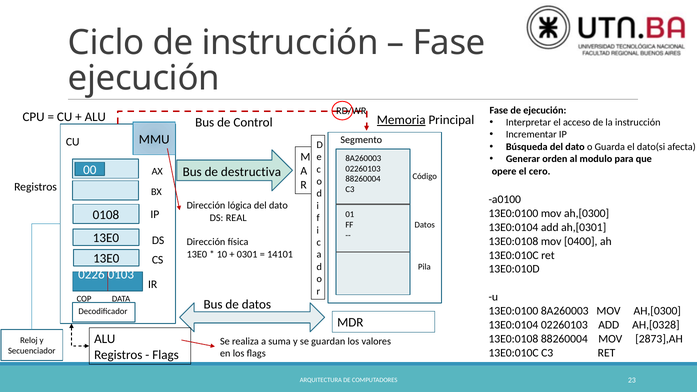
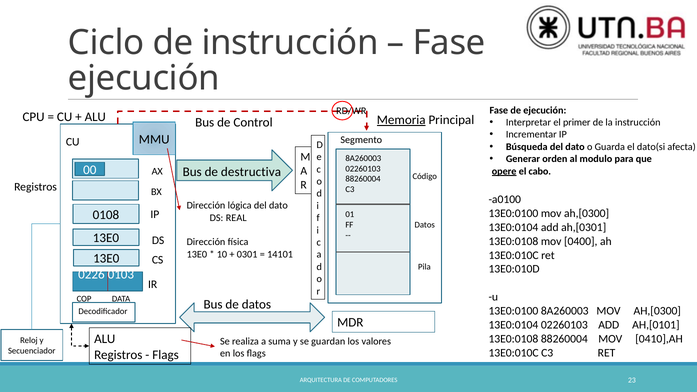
acceso: acceso -> primer
opere underline: none -> present
cero: cero -> cabo
AH,[0328: AH,[0328 -> AH,[0101
2873],AH: 2873],AH -> 0410],AH
